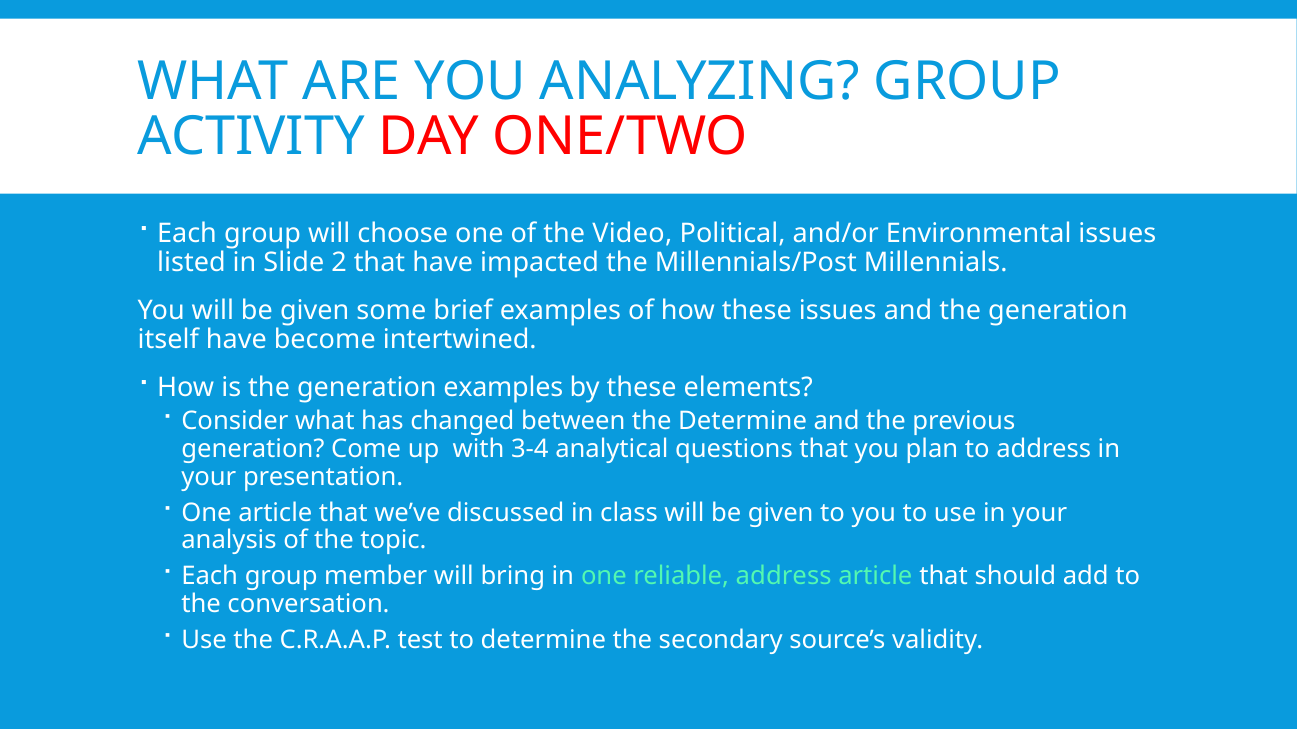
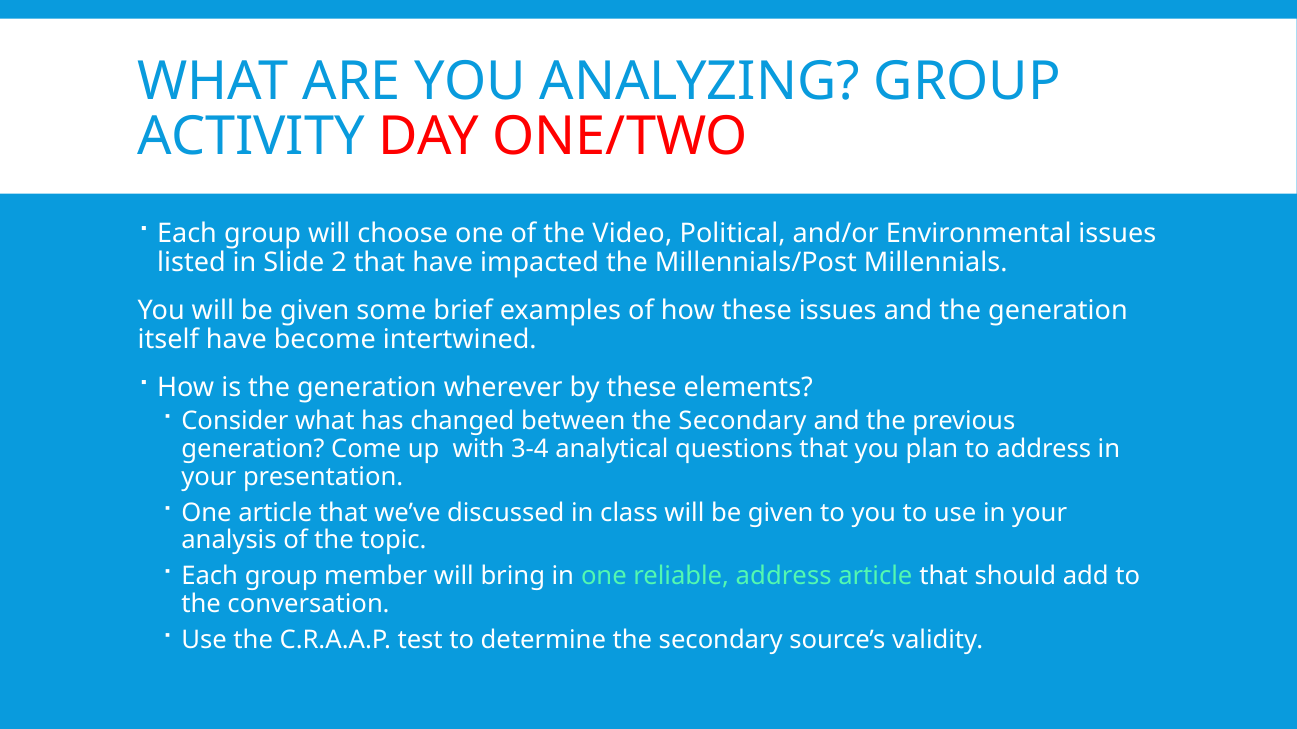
generation examples: examples -> wherever
between the Determine: Determine -> Secondary
